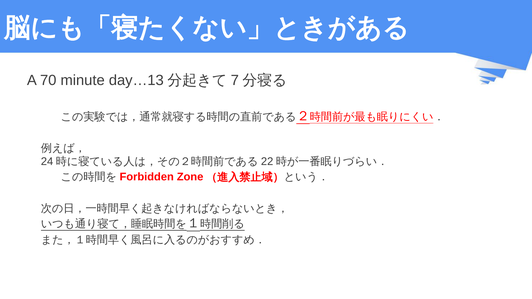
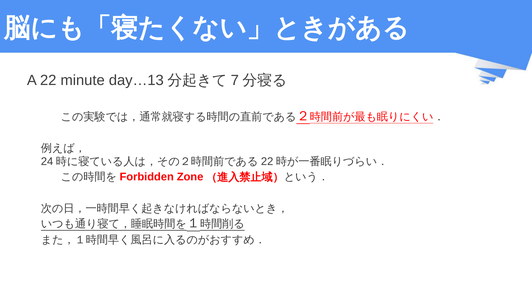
70: 70 -> 22
